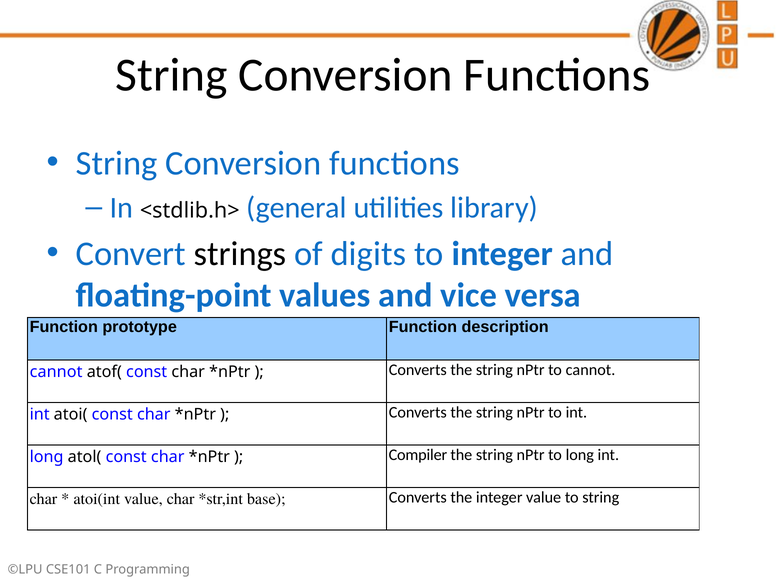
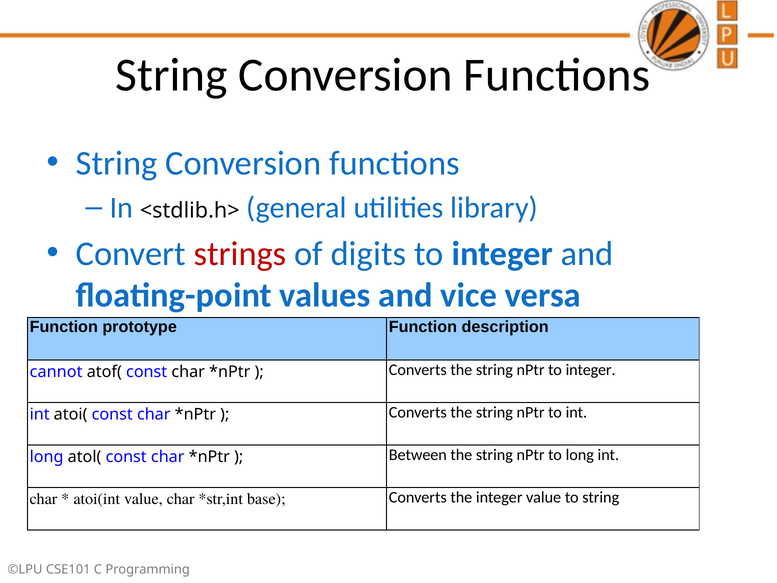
strings colour: black -> red
nPtr to cannot: cannot -> integer
Compiler: Compiler -> Between
